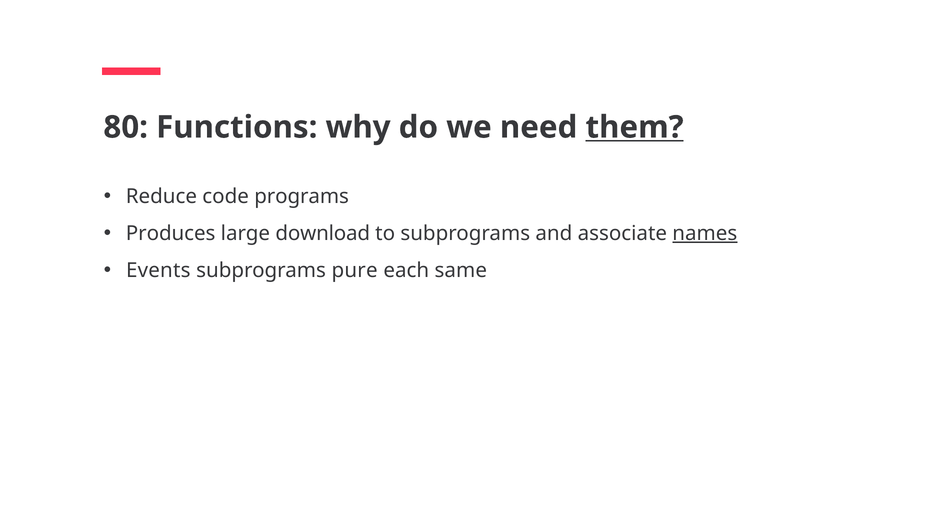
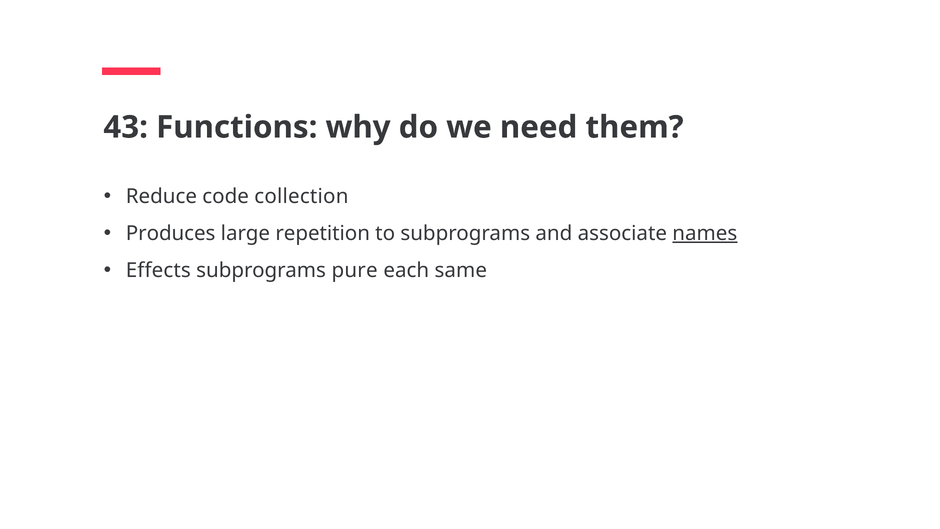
80: 80 -> 43
them underline: present -> none
programs: programs -> collection
download: download -> repetition
Events: Events -> Effects
